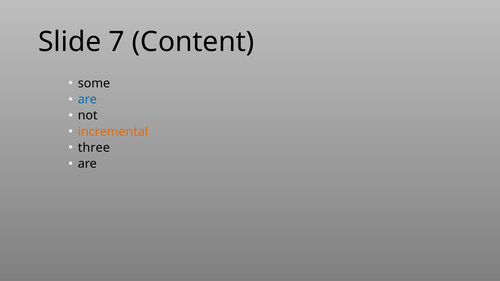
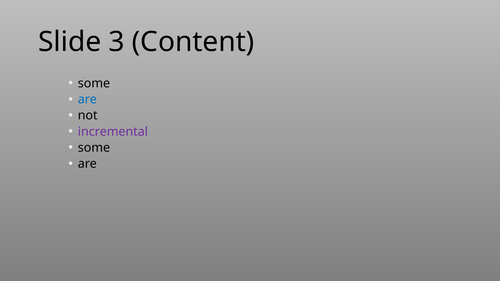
7: 7 -> 3
incremental colour: orange -> purple
three at (94, 148): three -> some
